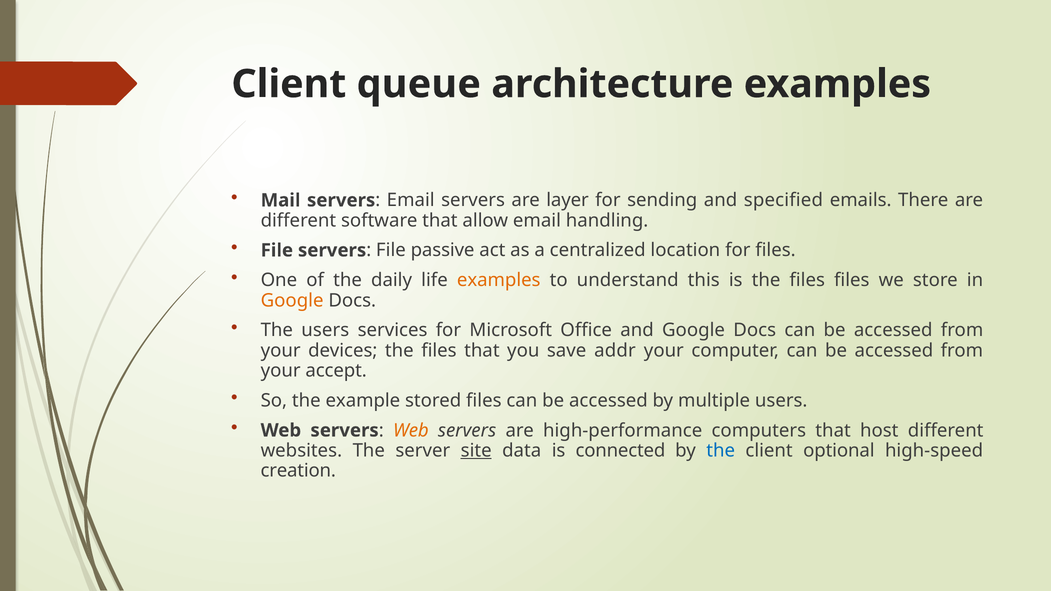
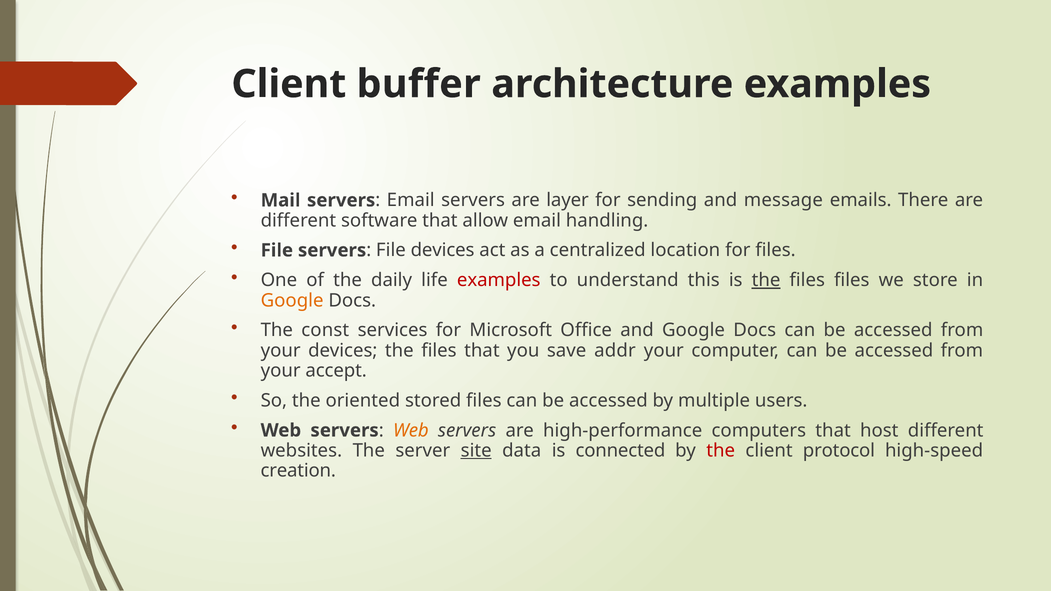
queue: queue -> buffer
specified: specified -> message
File passive: passive -> devices
examples at (499, 280) colour: orange -> red
the at (766, 280) underline: none -> present
The users: users -> const
example: example -> oriented
the at (721, 451) colour: blue -> red
optional: optional -> protocol
